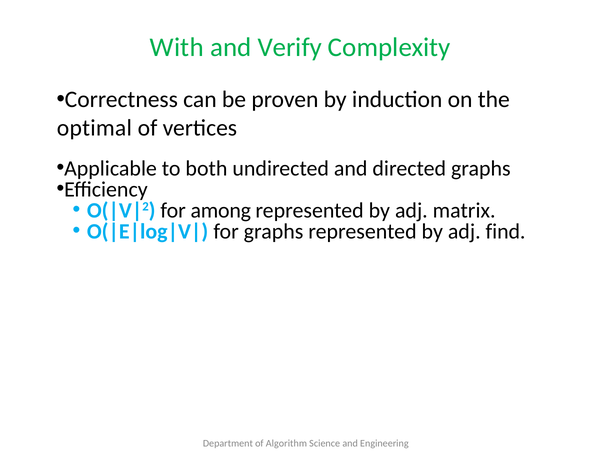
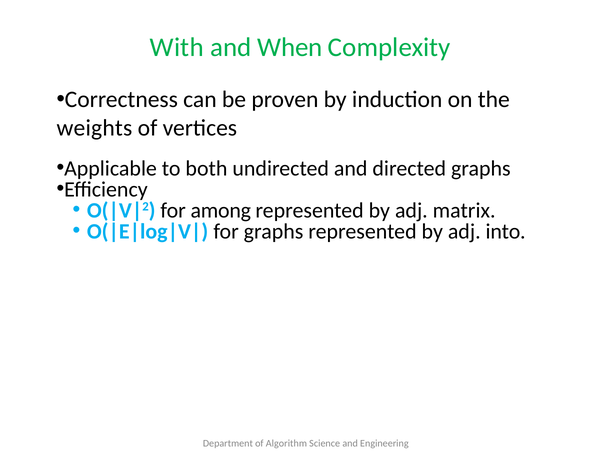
Verify: Verify -> When
optimal: optimal -> weights
find: find -> into
